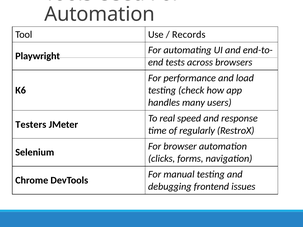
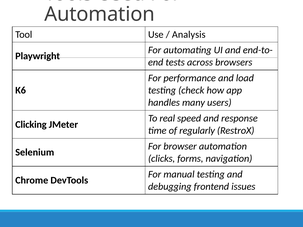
Records: Records -> Analysis
Testers: Testers -> Clicking
